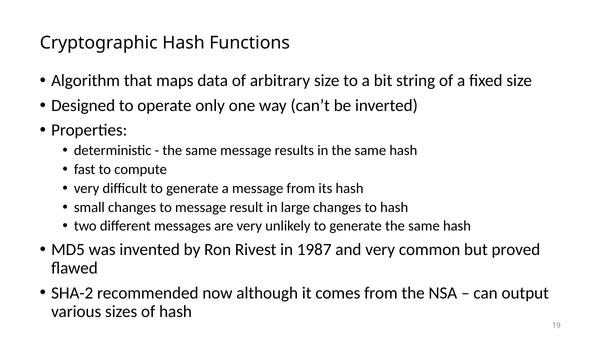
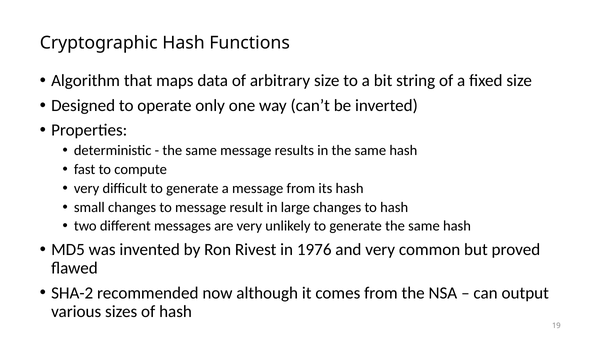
1987: 1987 -> 1976
